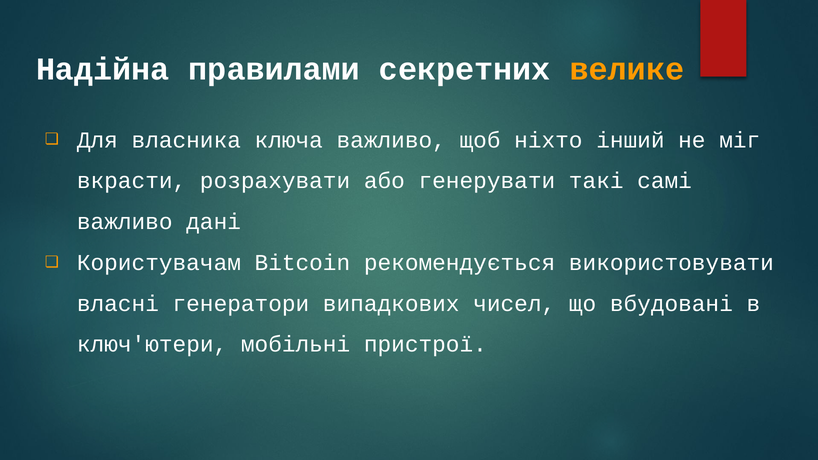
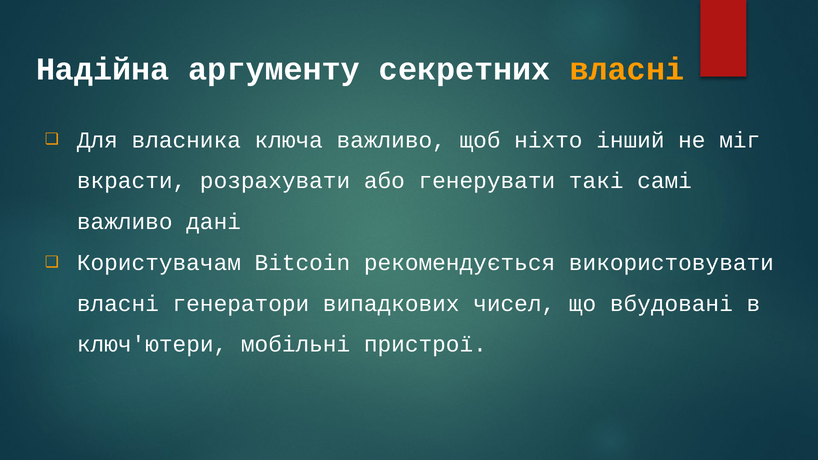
правилами: правилами -> аргументу
секретних велике: велике -> власні
